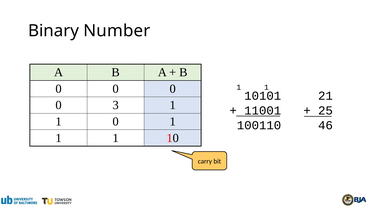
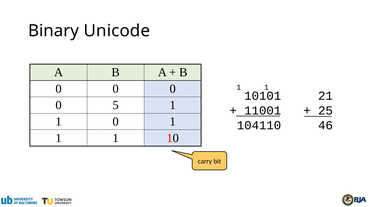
Number: Number -> Unicode
3: 3 -> 5
100110: 100110 -> 104110
